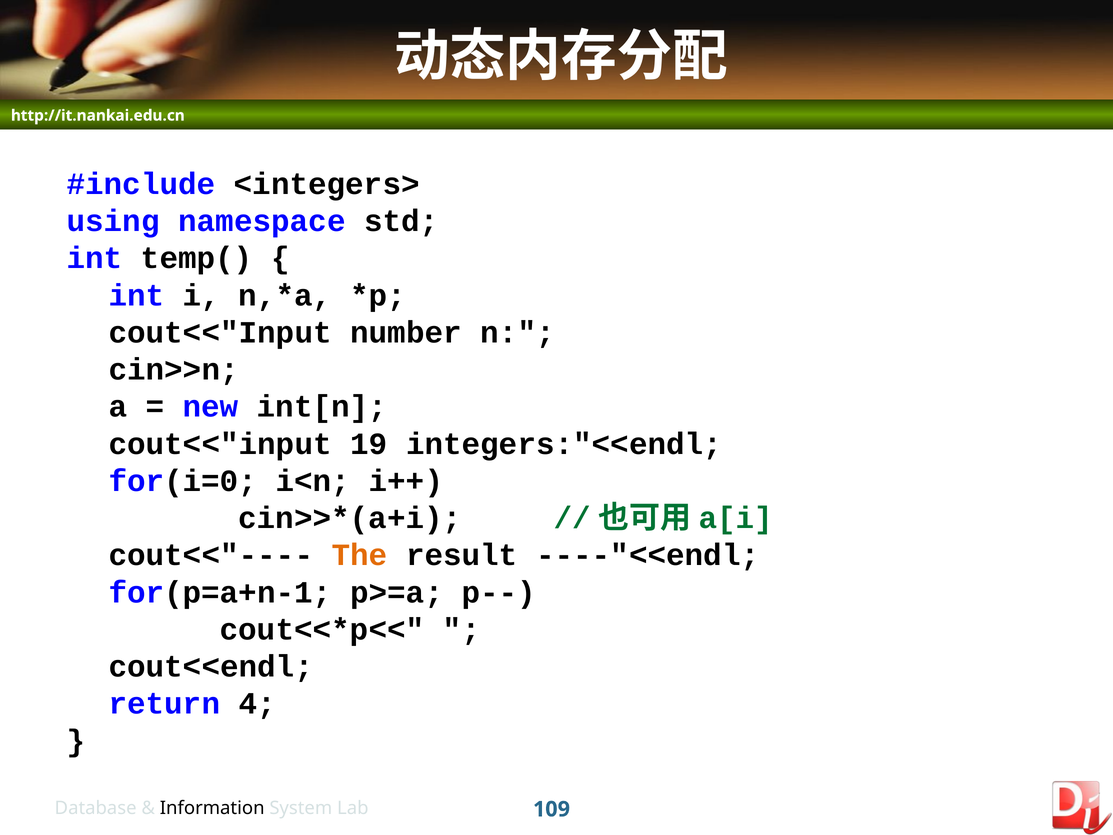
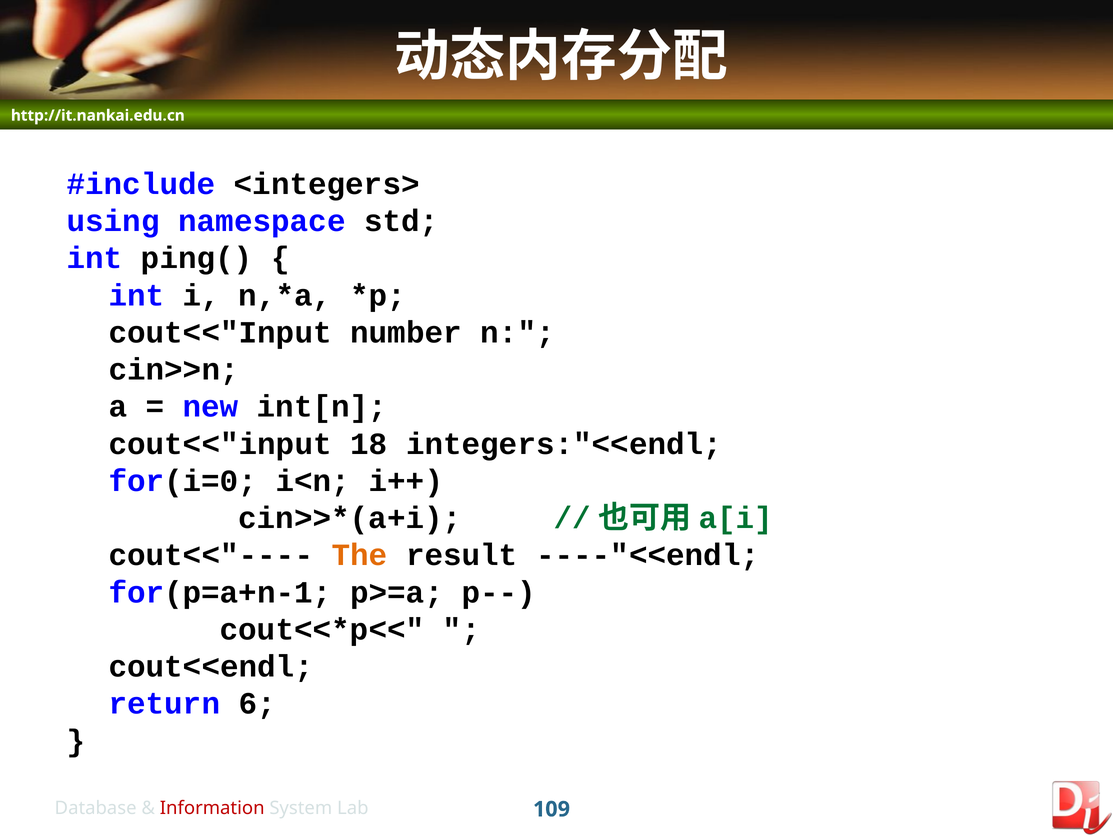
temp(: temp( -> ping(
19: 19 -> 18
4: 4 -> 6
Information colour: black -> red
